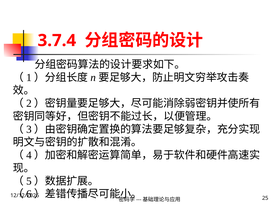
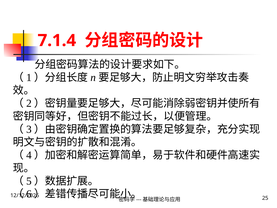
3.7.4: 3.7.4 -> 7.1.4
